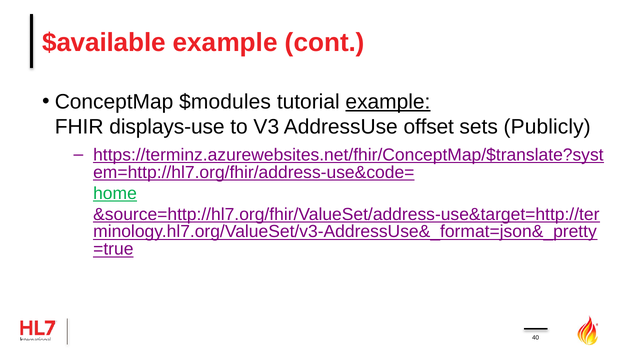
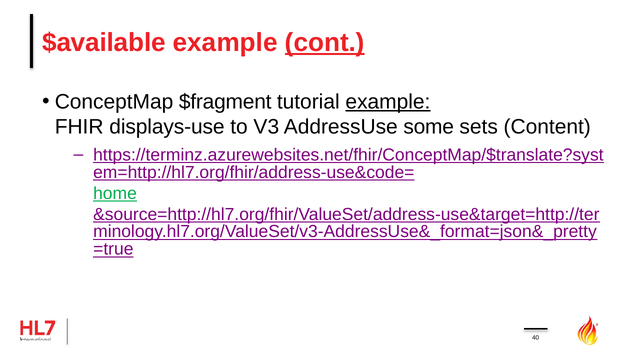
cont underline: none -> present
$modules: $modules -> $fragment
offset: offset -> some
Publicly: Publicly -> Content
